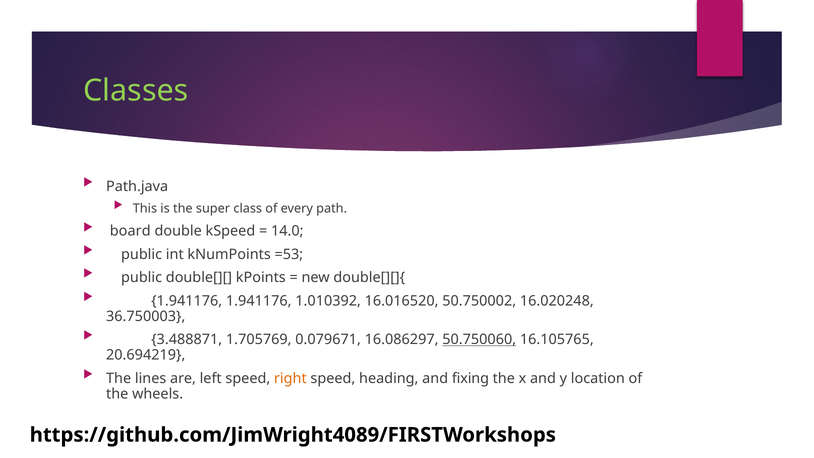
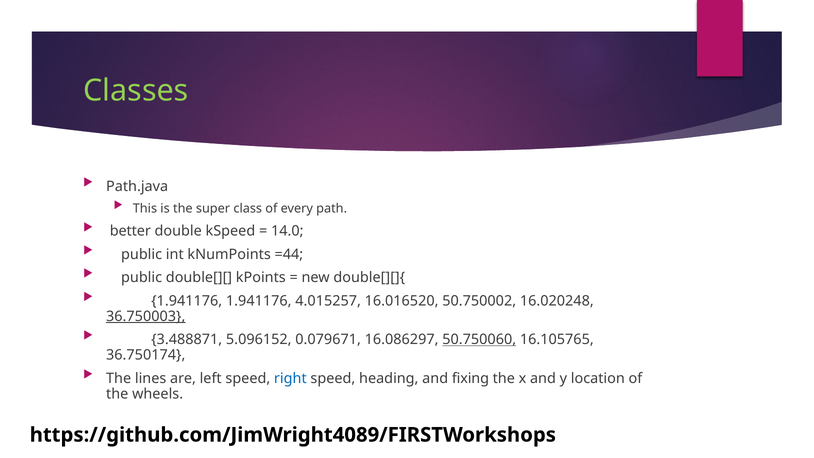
board: board -> better
=53: =53 -> =44
1.010392: 1.010392 -> 4.015257
36.750003 underline: none -> present
1.705769: 1.705769 -> 5.096152
20.694219: 20.694219 -> 36.750174
right colour: orange -> blue
